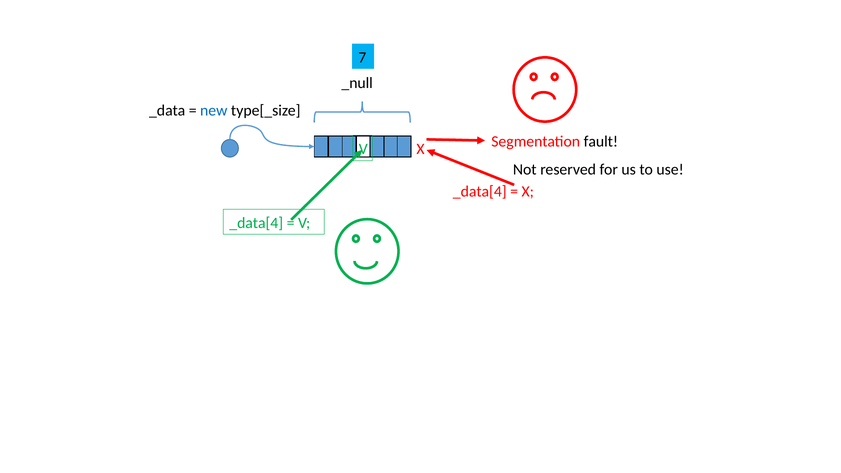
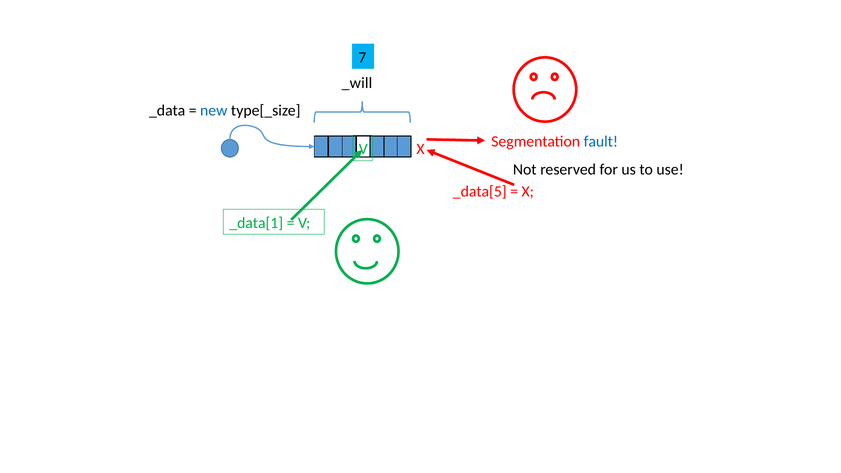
_null: _null -> _will
fault colour: black -> blue
_data[4 at (480, 192): _data[4 -> _data[5
_data[4 at (256, 223): _data[4 -> _data[1
